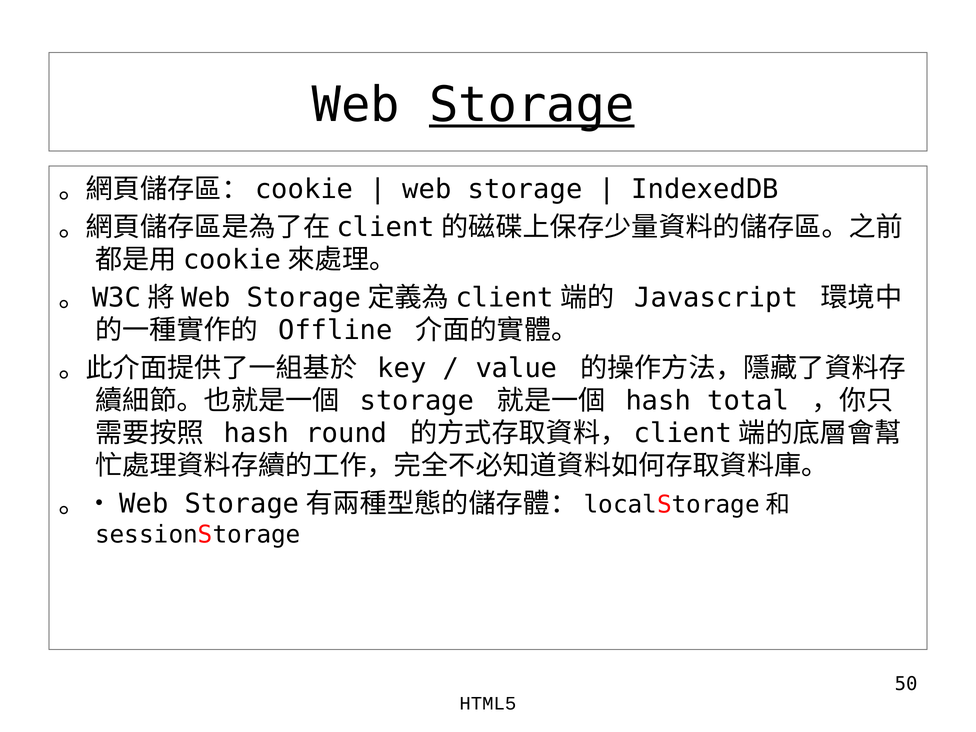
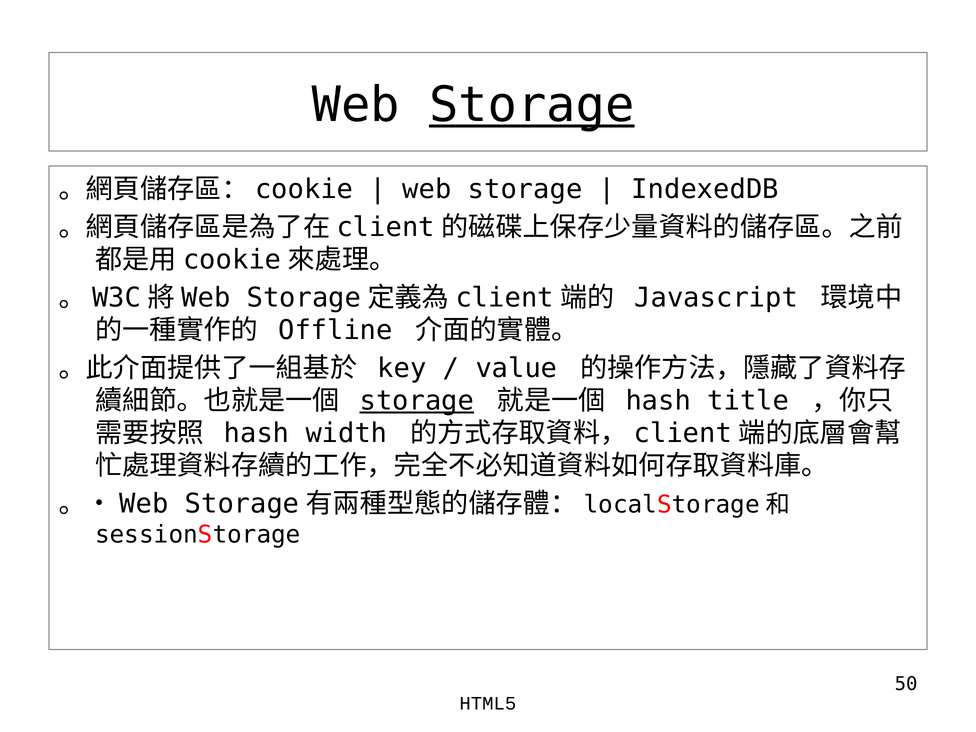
storage at (417, 401) underline: none -> present
total: total -> title
round: round -> width
